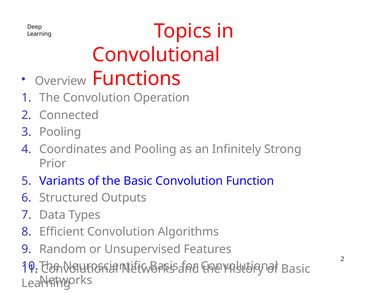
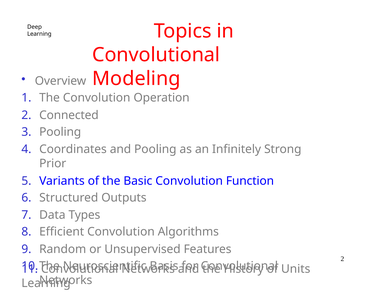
Functions: Functions -> Modeling
Basic at (296, 269): Basic -> Units
